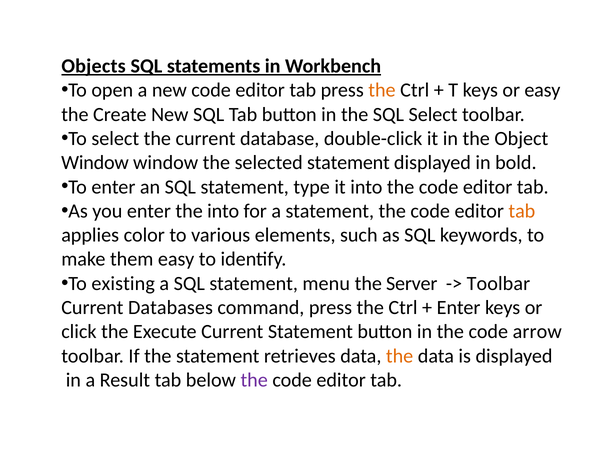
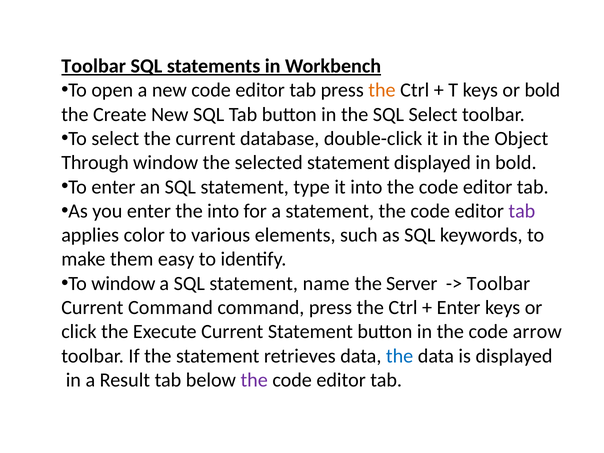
Objects at (94, 66): Objects -> Toolbar
or easy: easy -> bold
Window at (95, 163): Window -> Through
tab at (522, 211) colour: orange -> purple
To existing: existing -> window
menu: menu -> name
Current Databases: Databases -> Command
the at (400, 356) colour: orange -> blue
